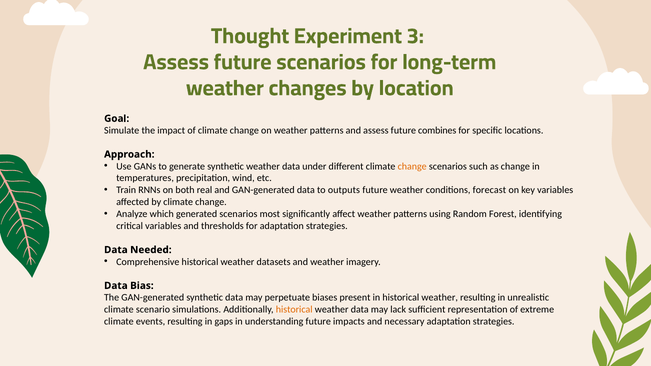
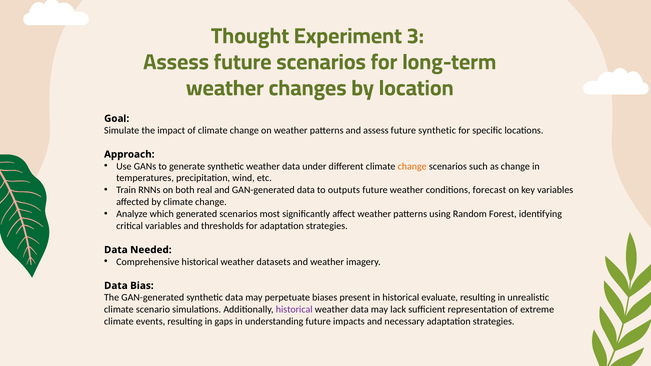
future combines: combines -> synthetic
in historical weather: weather -> evaluate
historical at (294, 310) colour: orange -> purple
